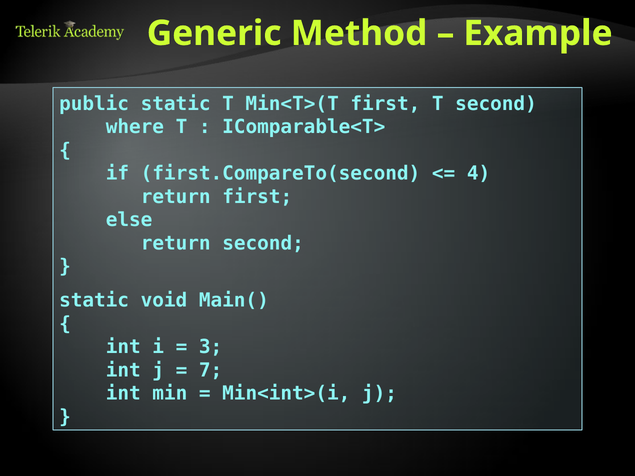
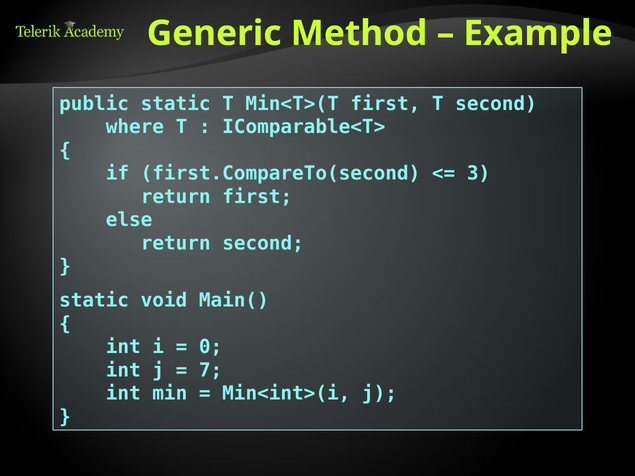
4: 4 -> 3
3: 3 -> 0
